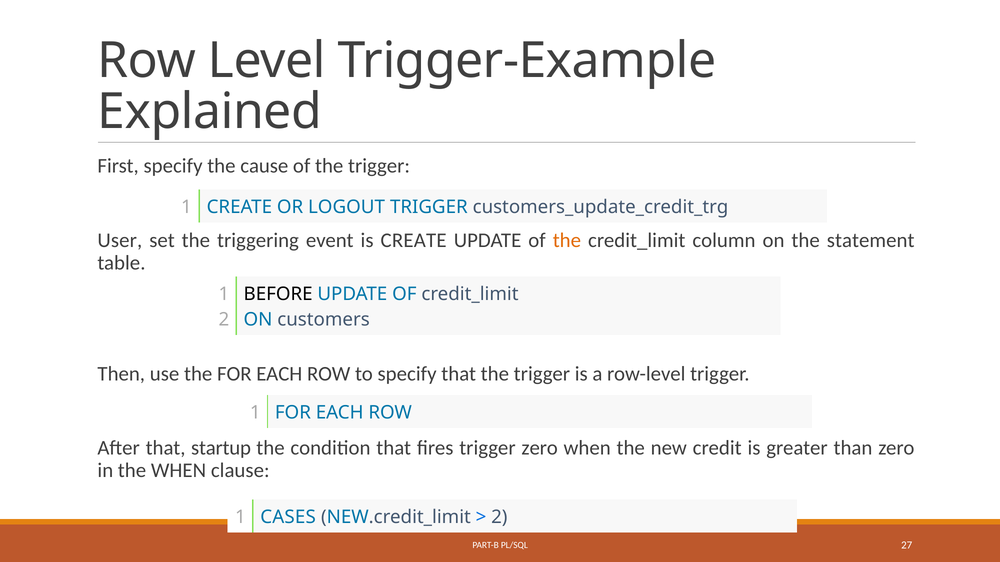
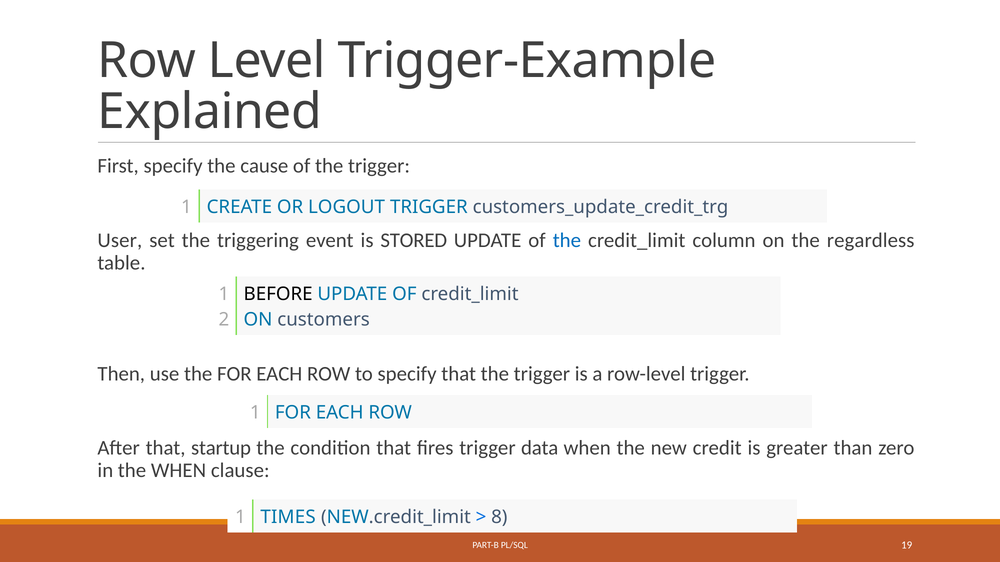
is CREATE: CREATE -> STORED
the at (567, 240) colour: orange -> blue
statement: statement -> regardless
trigger zero: zero -> data
CASES: CASES -> TIMES
2 at (499, 517): 2 -> 8
27: 27 -> 19
